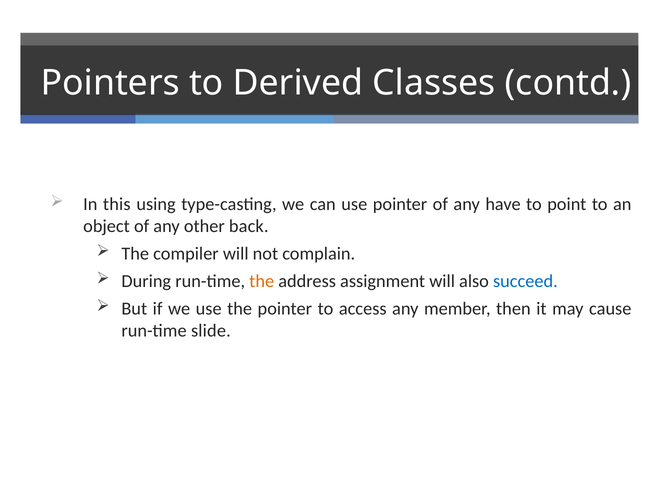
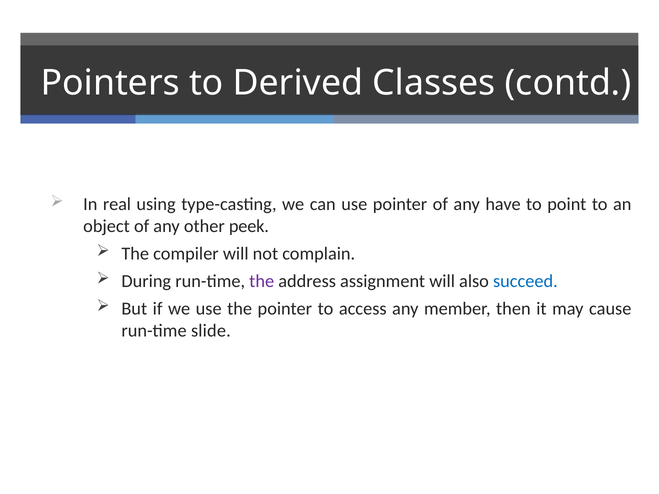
this: this -> real
back: back -> peek
the at (262, 281) colour: orange -> purple
